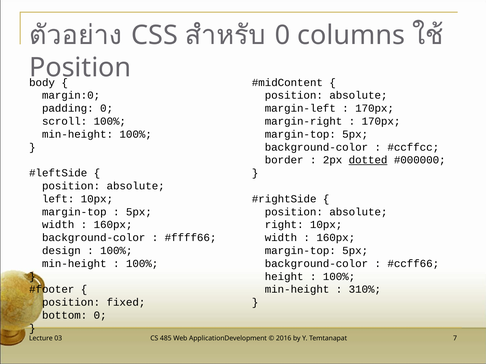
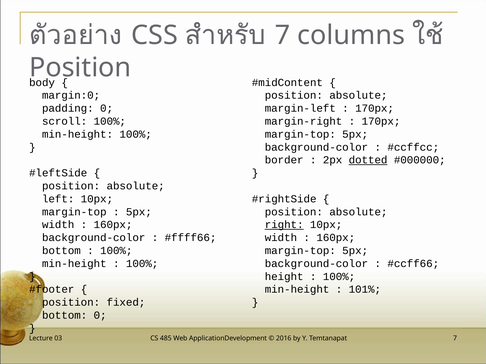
0 at (283, 35): 0 -> 7
right underline: none -> present
design at (61, 251): design -> bottom
310%: 310% -> 101%
